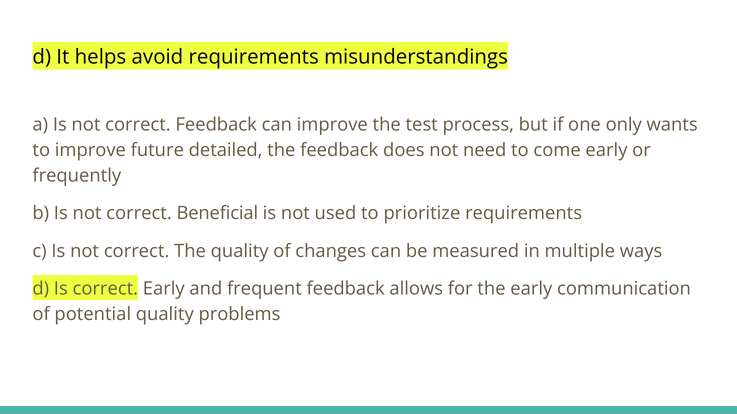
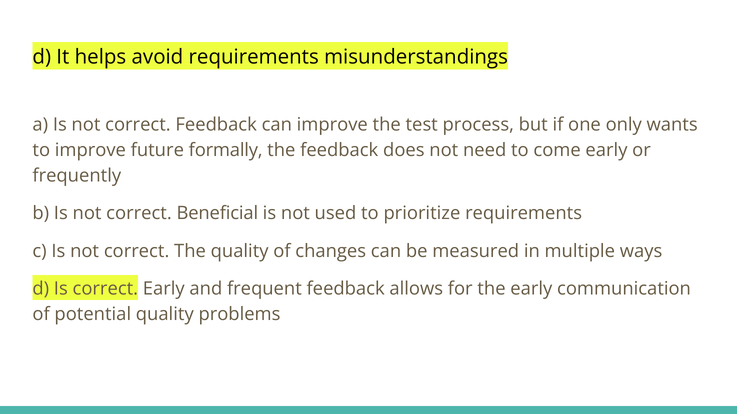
detailed: detailed -> formally
